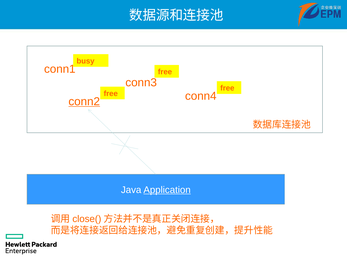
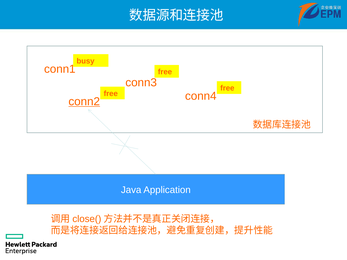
Application underline: present -> none
